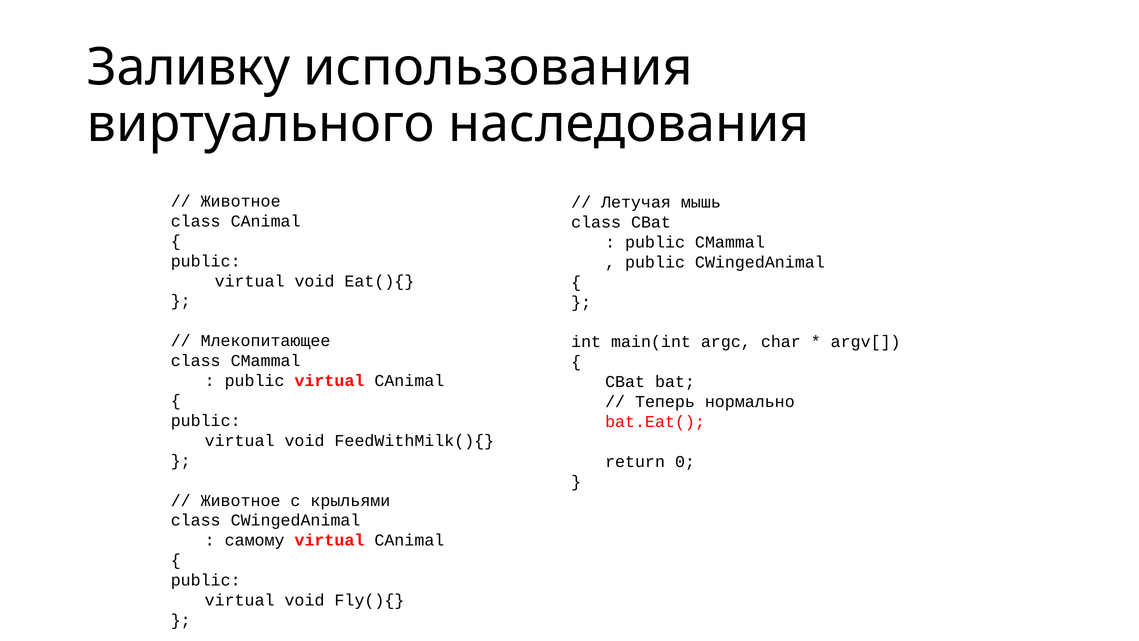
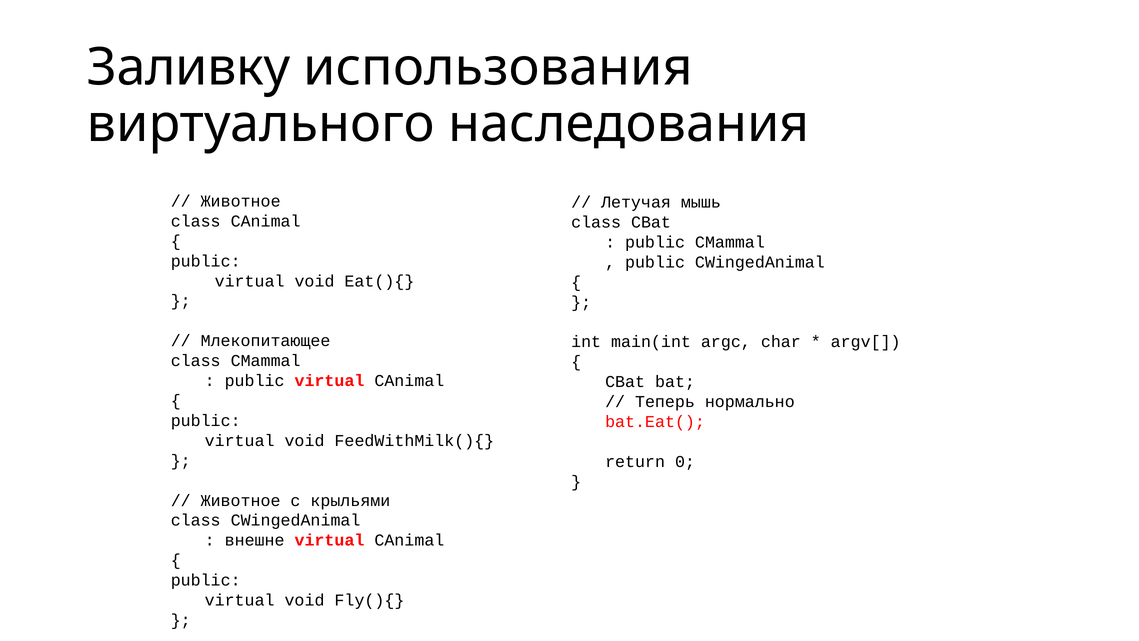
самому: самому -> внешне
